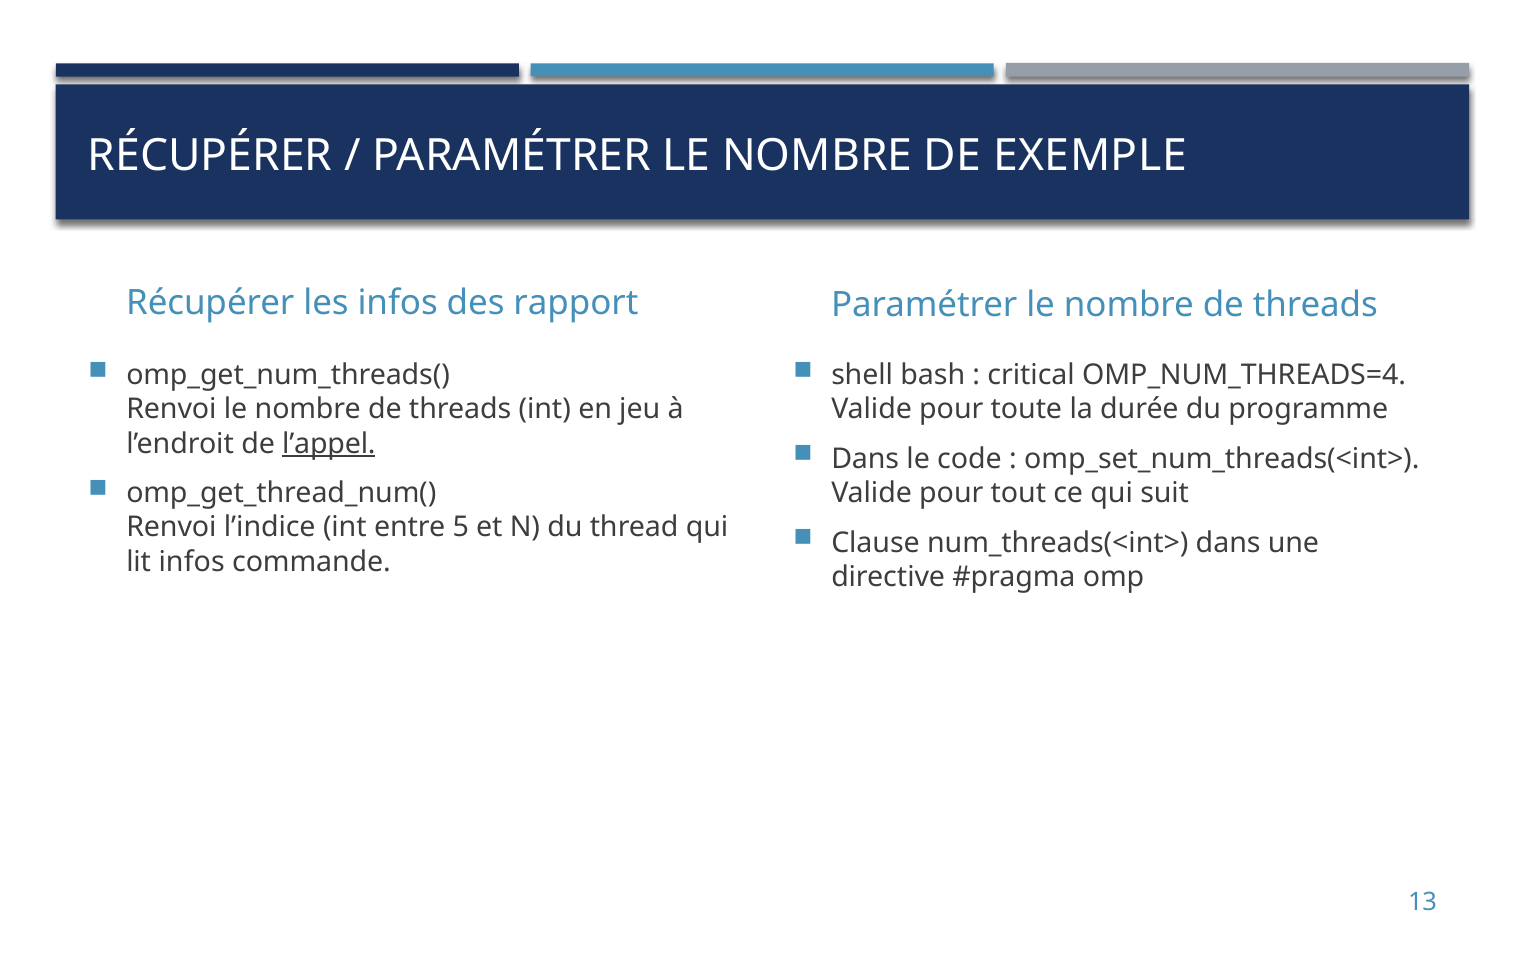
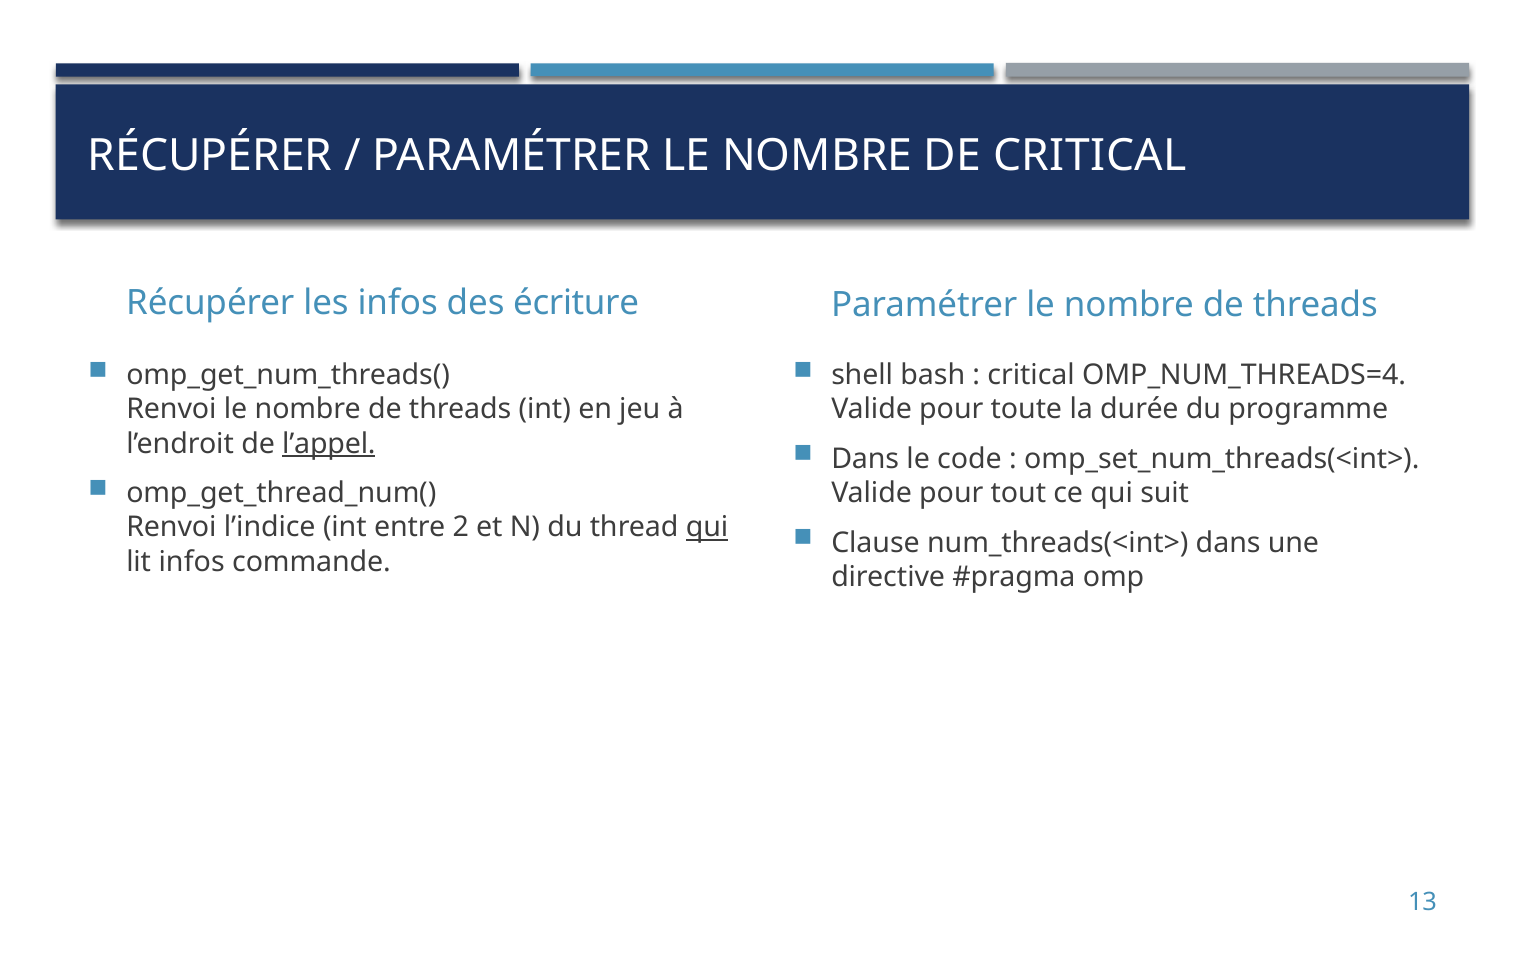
DE EXEMPLE: EXEMPLE -> CRITICAL
rapport: rapport -> écriture
5: 5 -> 2
qui at (707, 528) underline: none -> present
